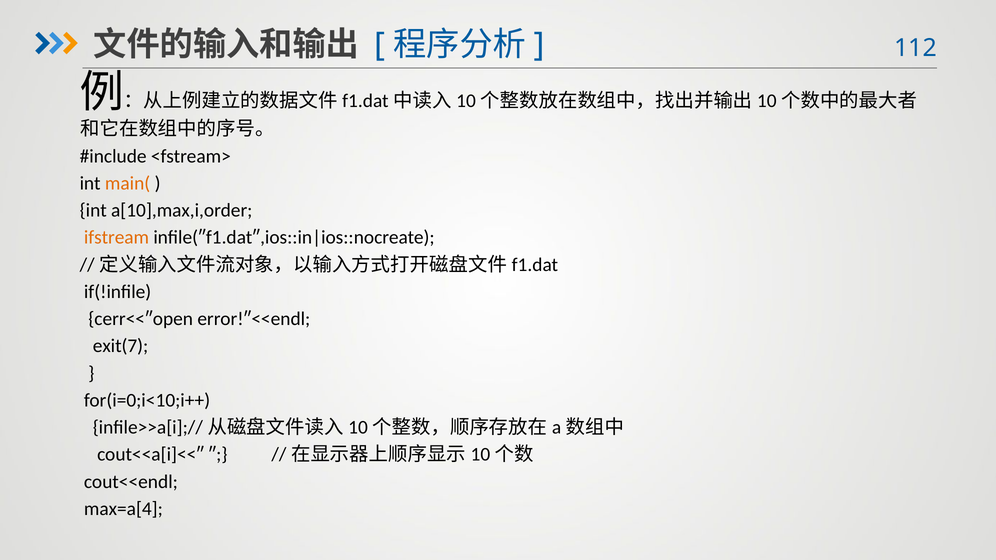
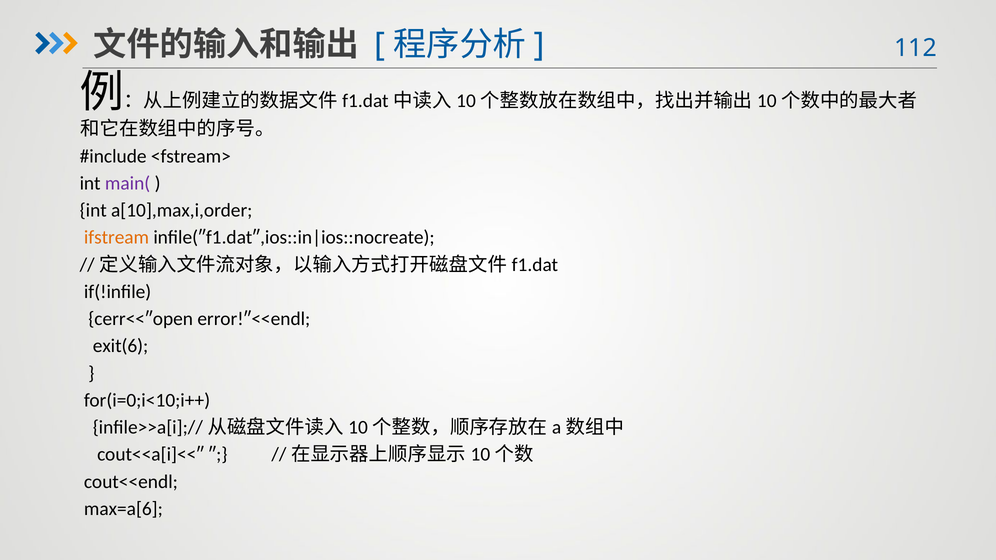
main( colour: orange -> purple
exit(7: exit(7 -> exit(6
max=a[4: max=a[4 -> max=a[6
